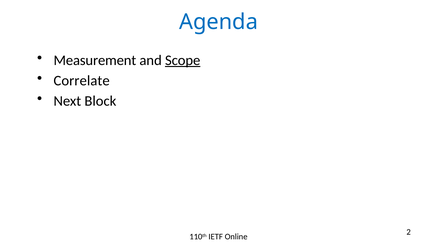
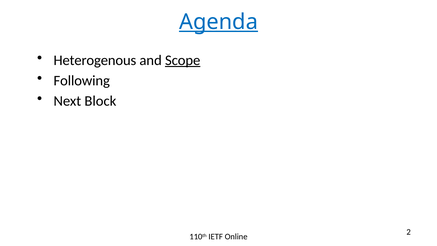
Agenda underline: none -> present
Measurement: Measurement -> Heterogenous
Correlate: Correlate -> Following
